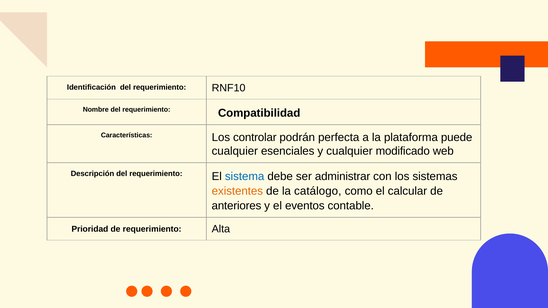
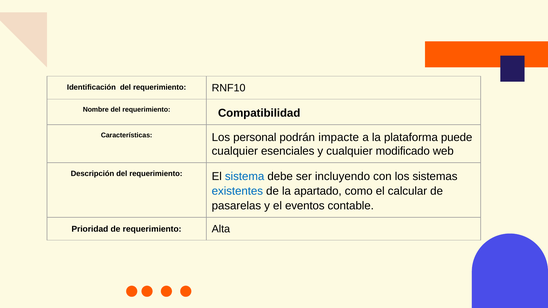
controlar: controlar -> personal
perfecta: perfecta -> impacte
administrar: administrar -> incluyendo
existentes colour: orange -> blue
catálogo: catálogo -> apartado
anteriores: anteriores -> pasarelas
